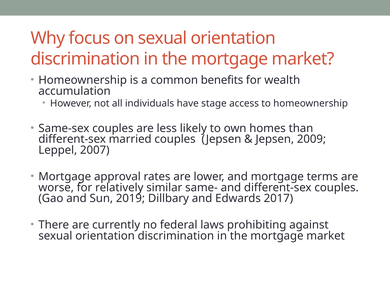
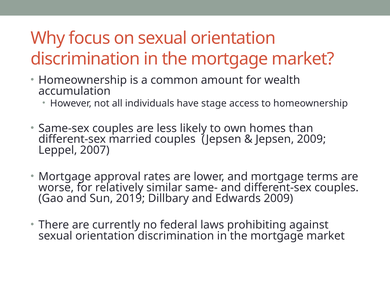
benefits: benefits -> amount
Edwards 2017: 2017 -> 2009
